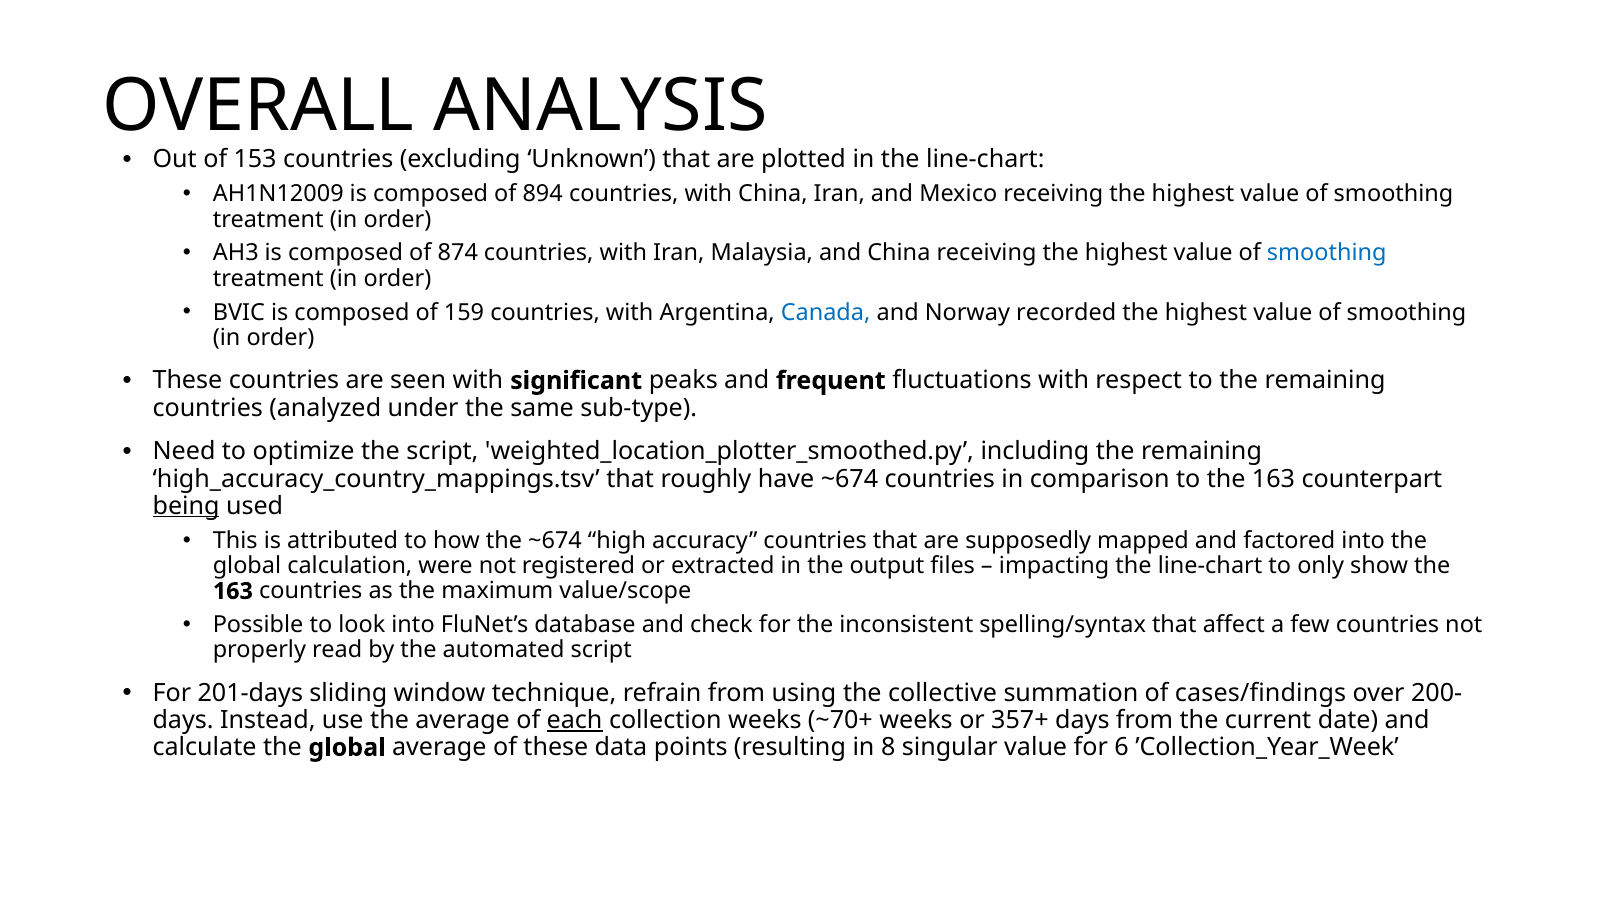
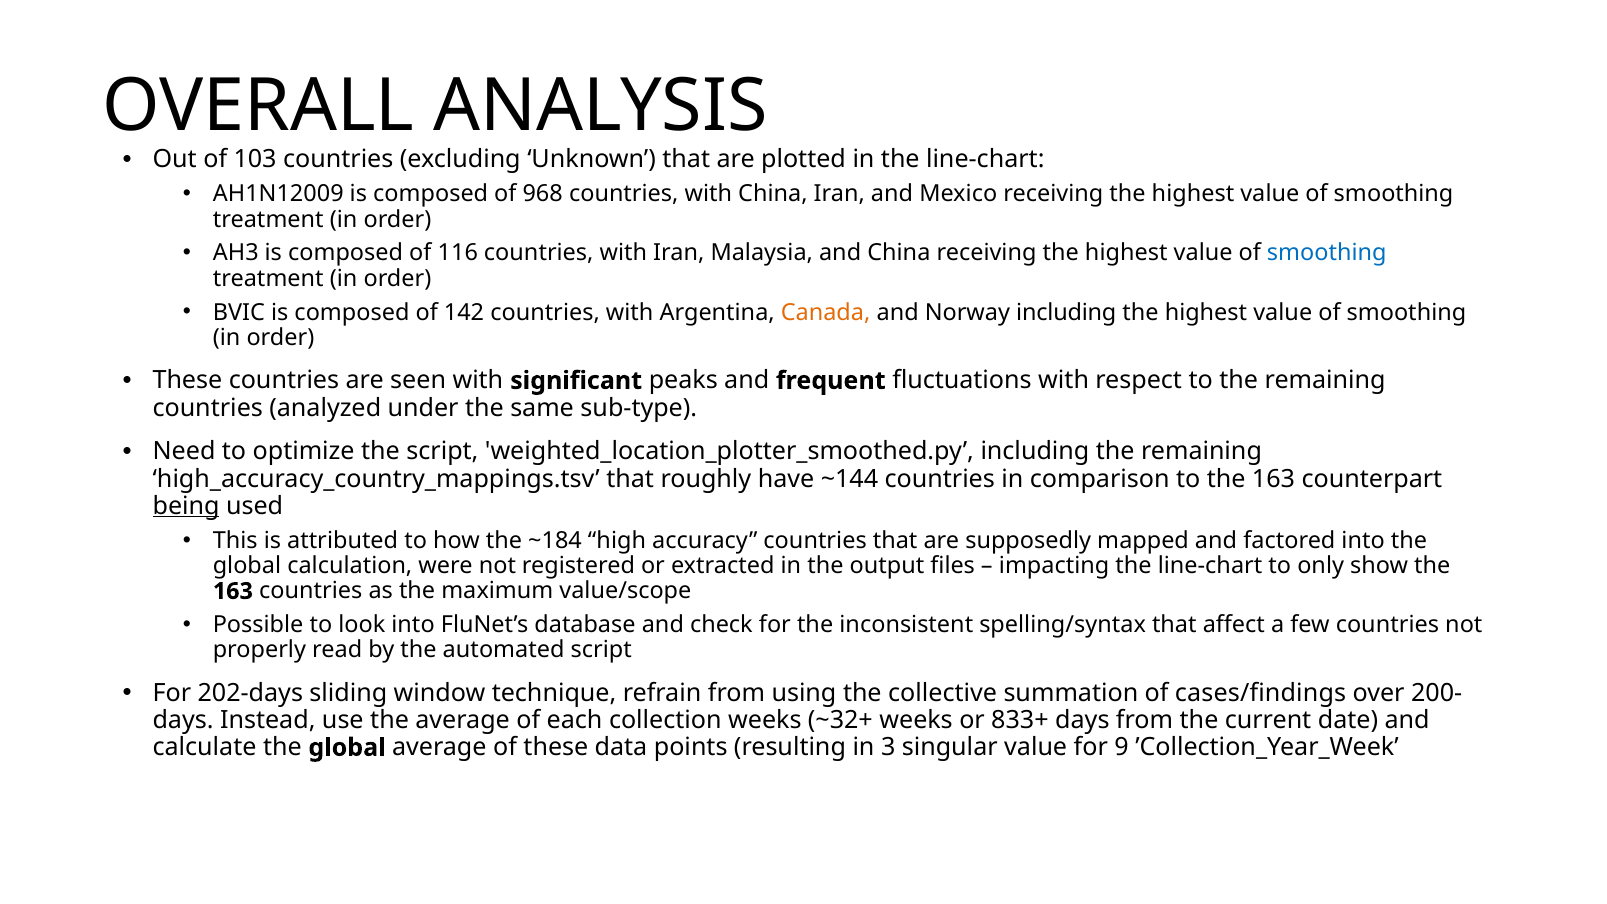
153: 153 -> 103
894: 894 -> 968
874: 874 -> 116
159: 159 -> 142
Canada colour: blue -> orange
Norway recorded: recorded -> including
have ~674: ~674 -> ~144
the ~674: ~674 -> ~184
201-days: 201-days -> 202-days
each underline: present -> none
~70+: ~70+ -> ~32+
357+: 357+ -> 833+
8: 8 -> 3
6: 6 -> 9
